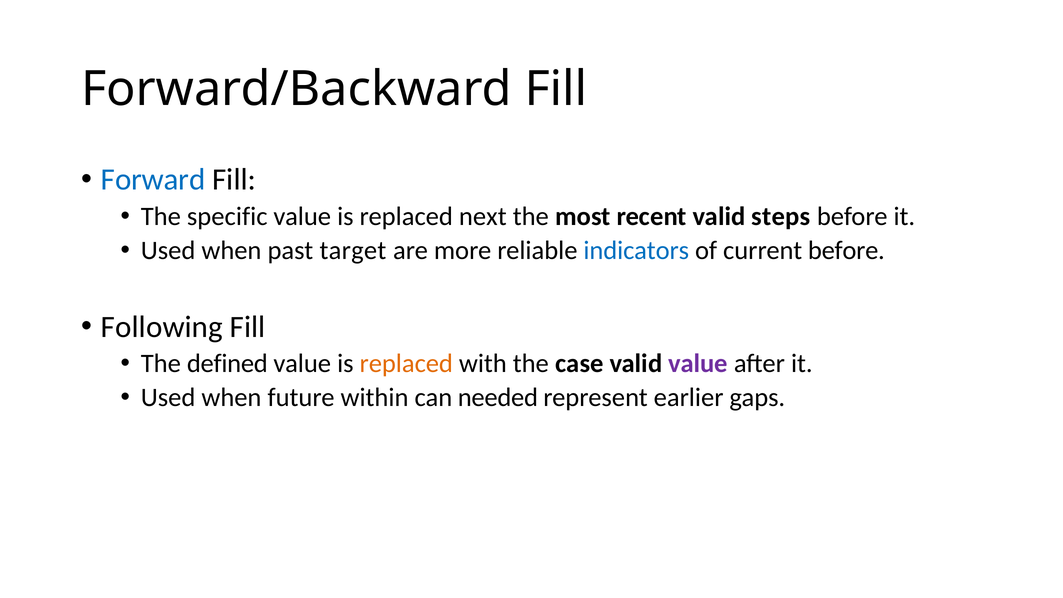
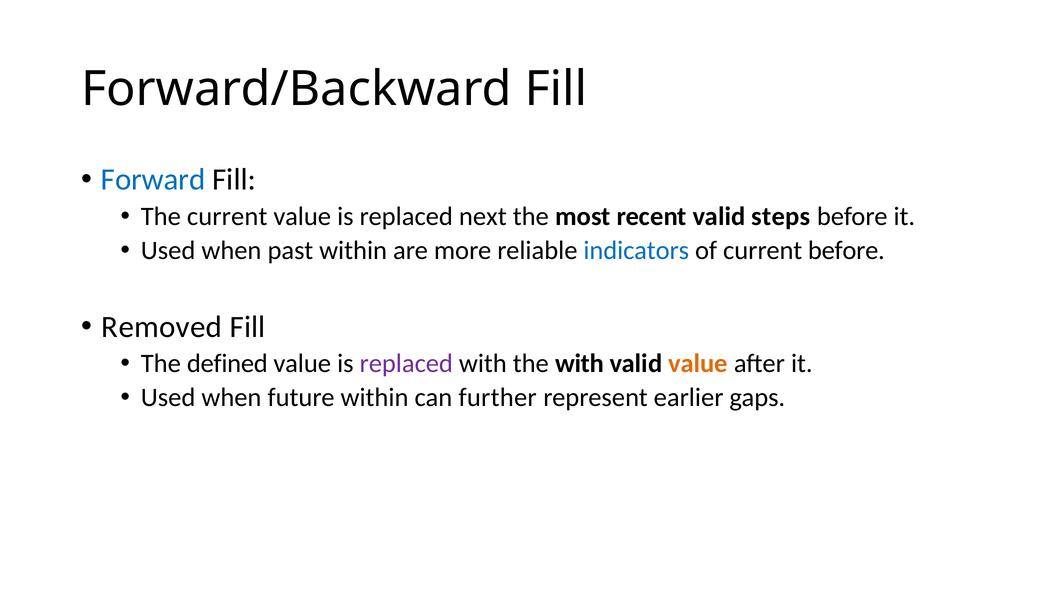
The specific: specific -> current
past target: target -> within
Following: Following -> Removed
replaced at (406, 363) colour: orange -> purple
the case: case -> with
value at (698, 363) colour: purple -> orange
needed: needed -> further
